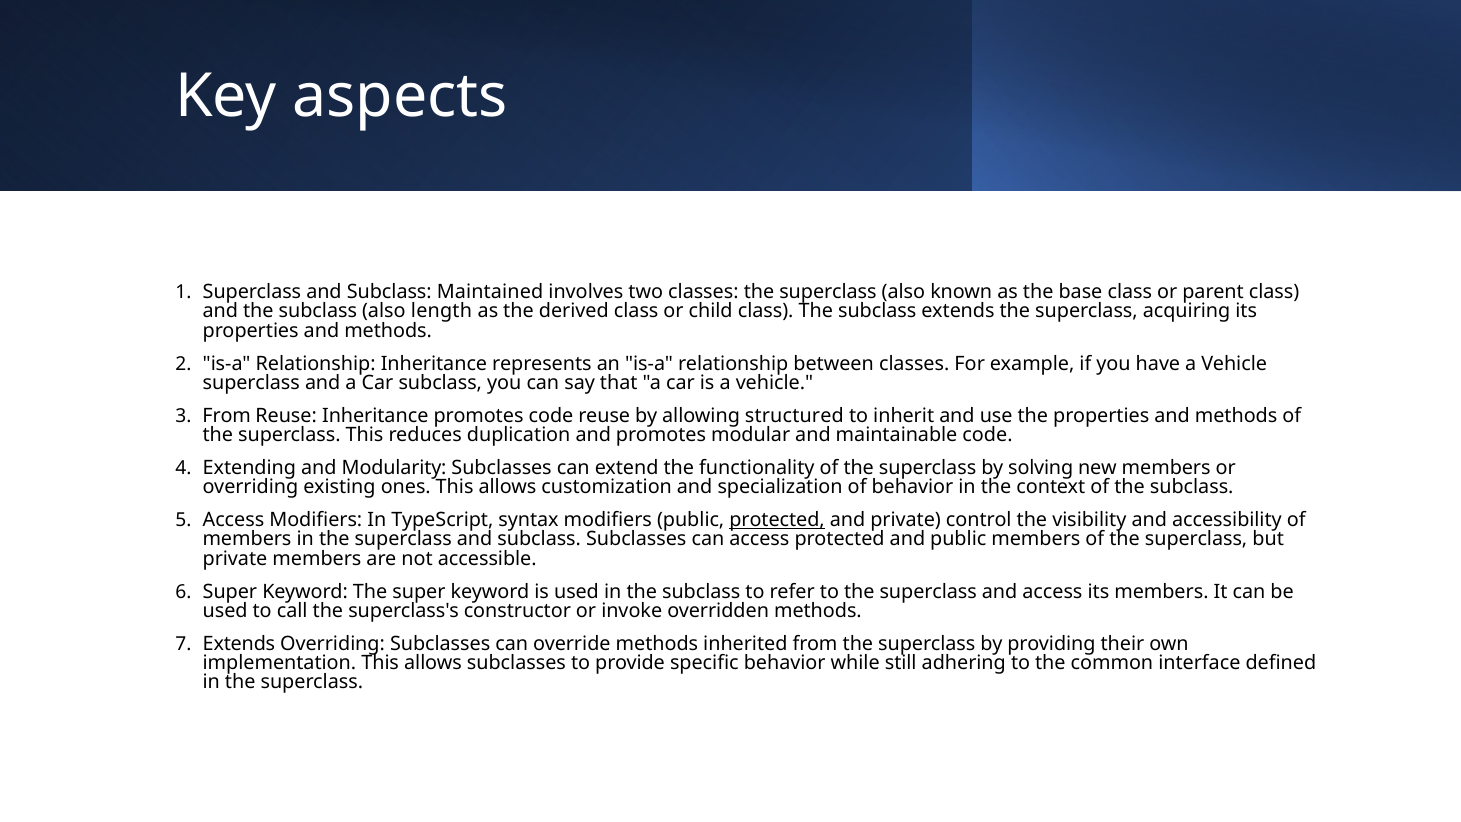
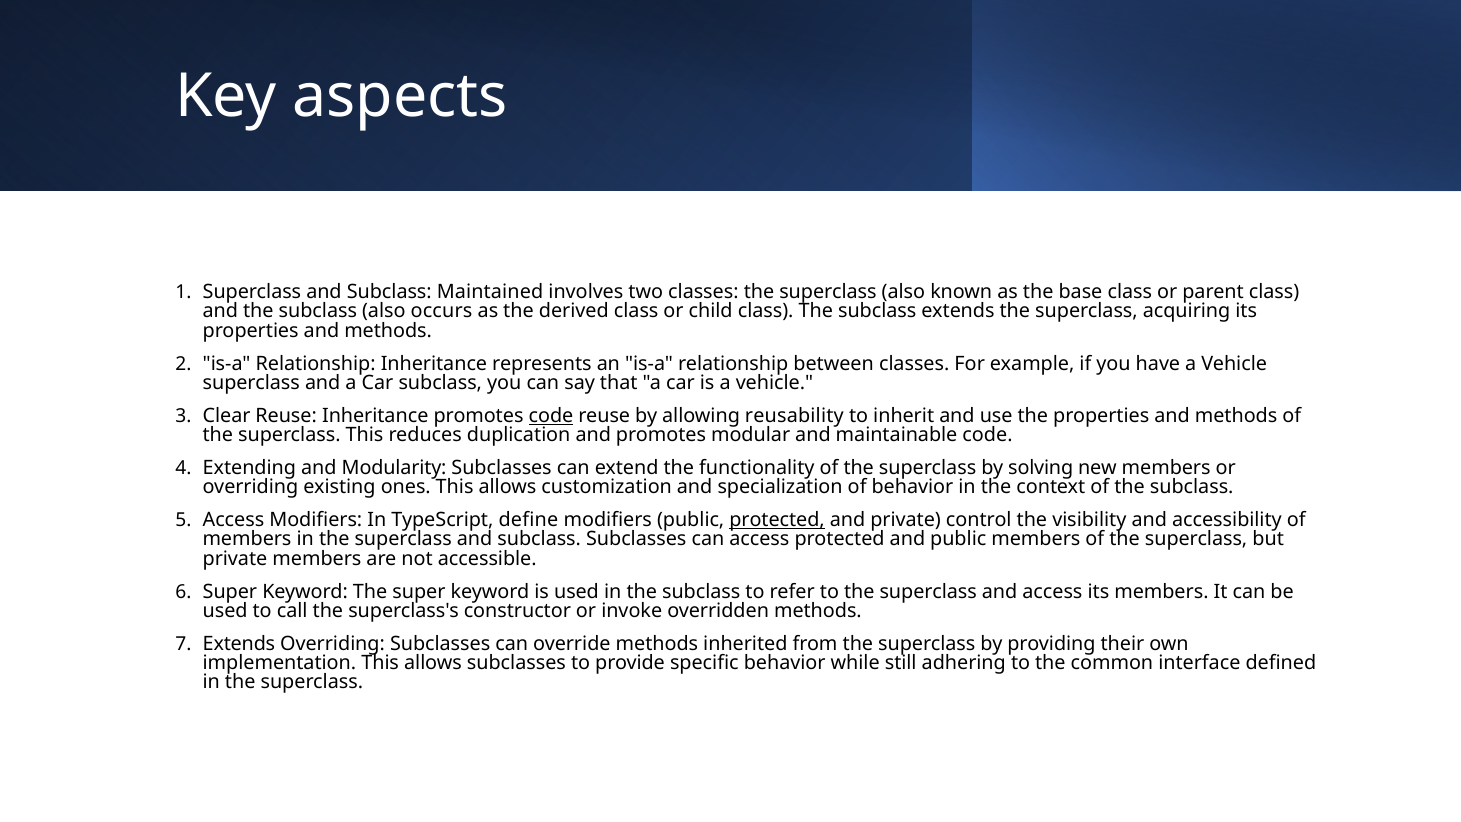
length: length -> occurs
From at (227, 416): From -> Clear
code at (551, 416) underline: none -> present
structured: structured -> reusability
syntax: syntax -> define
